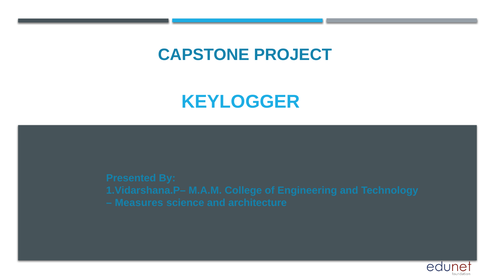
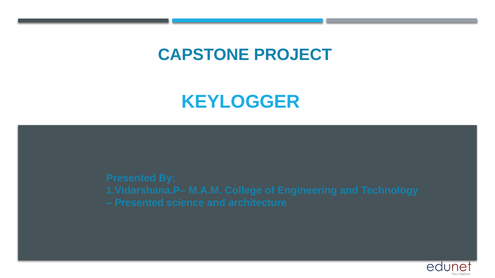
Measures at (139, 203): Measures -> Presented
